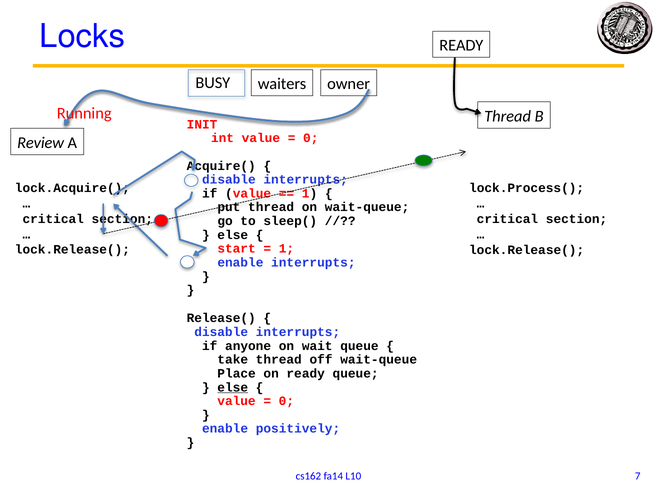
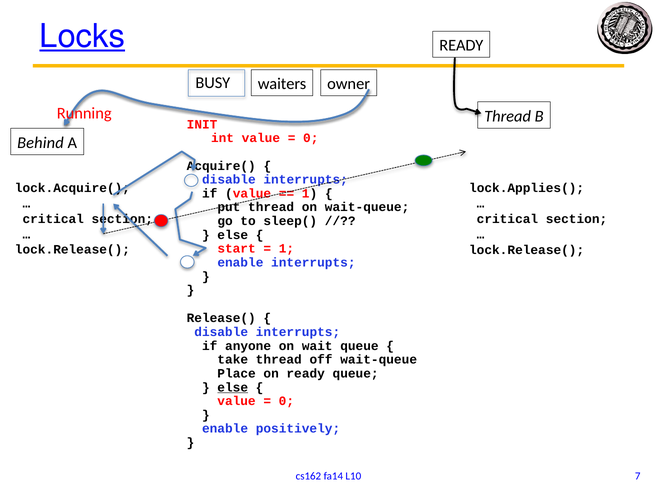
Locks underline: none -> present
Review: Review -> Behind
lock.Process(: lock.Process( -> lock.Applies(
